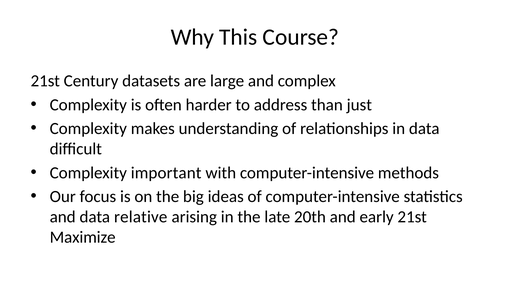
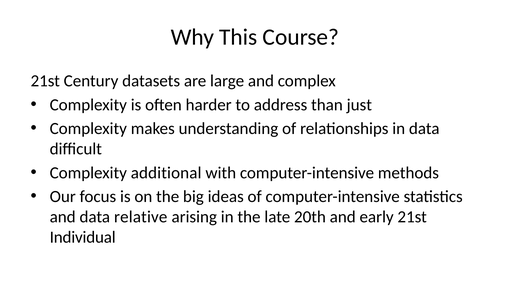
important: important -> additional
Maximize: Maximize -> Individual
